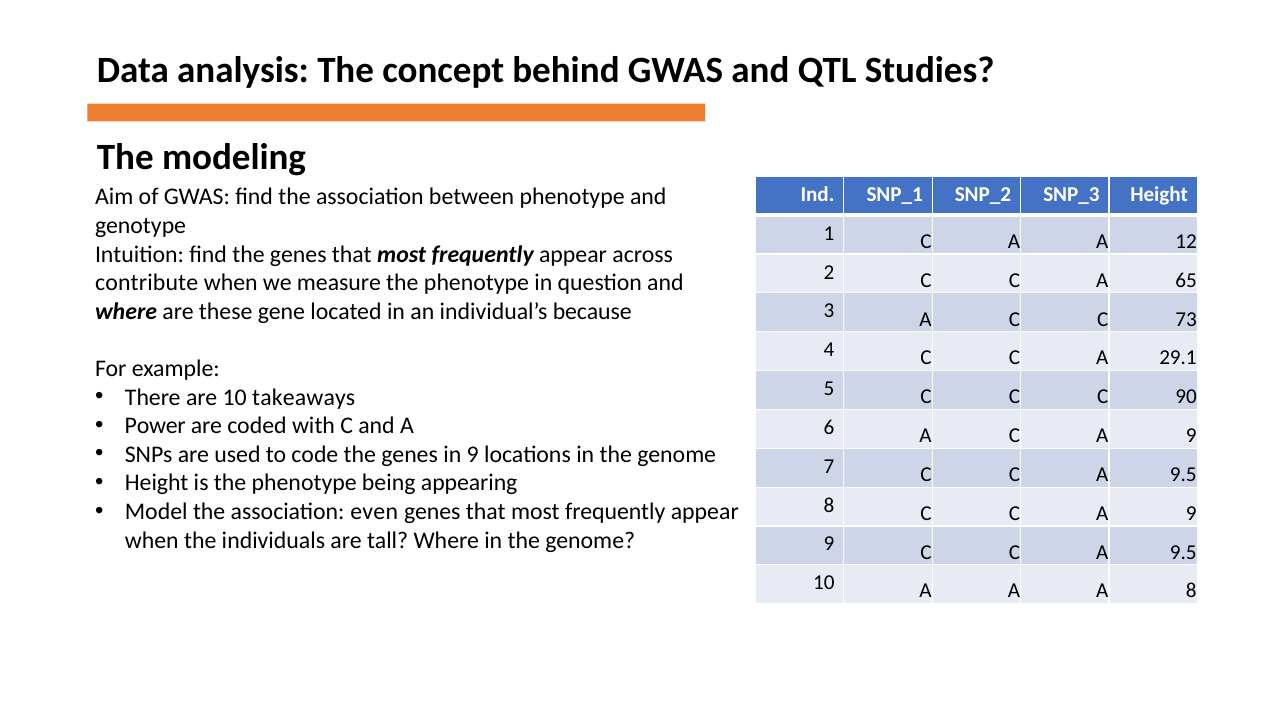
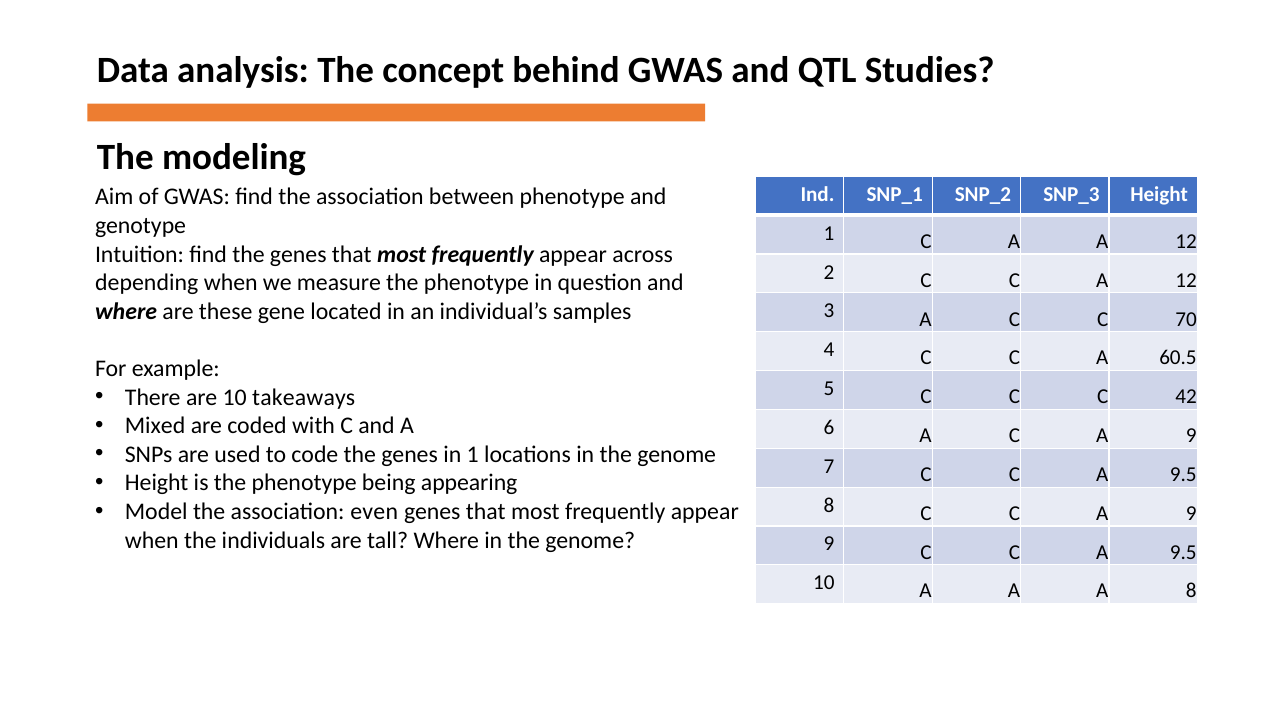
C A 65: 65 -> 12
contribute: contribute -> depending
because: because -> samples
73: 73 -> 70
29.1: 29.1 -> 60.5
90: 90 -> 42
Power: Power -> Mixed
in 9: 9 -> 1
